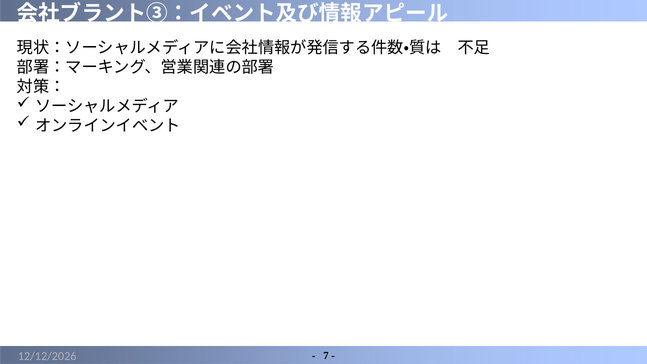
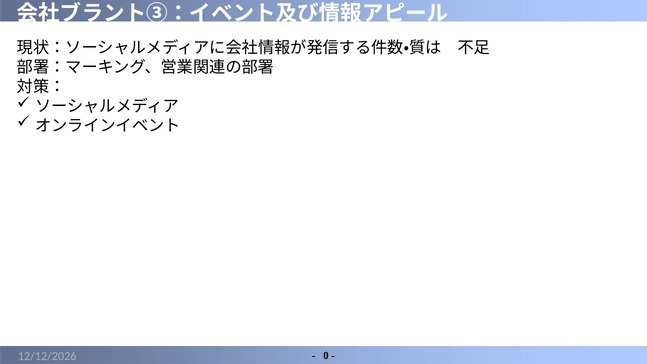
7: 7 -> 0
